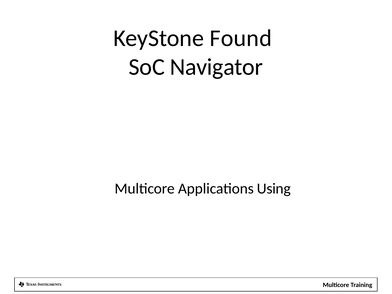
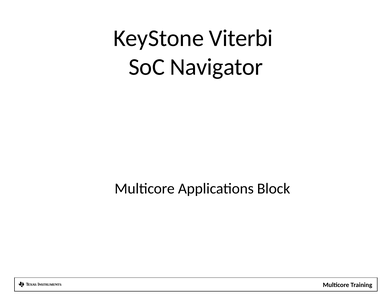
Found: Found -> Viterbi
Using: Using -> Block
